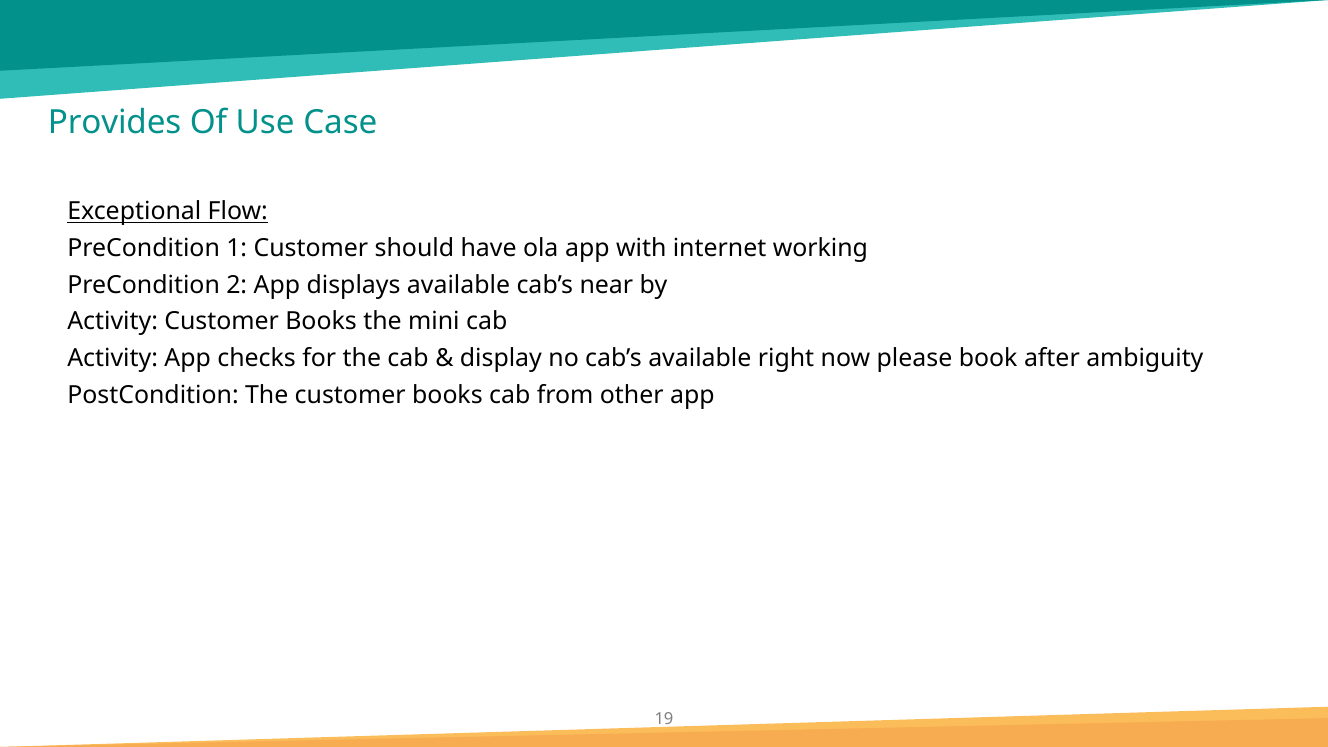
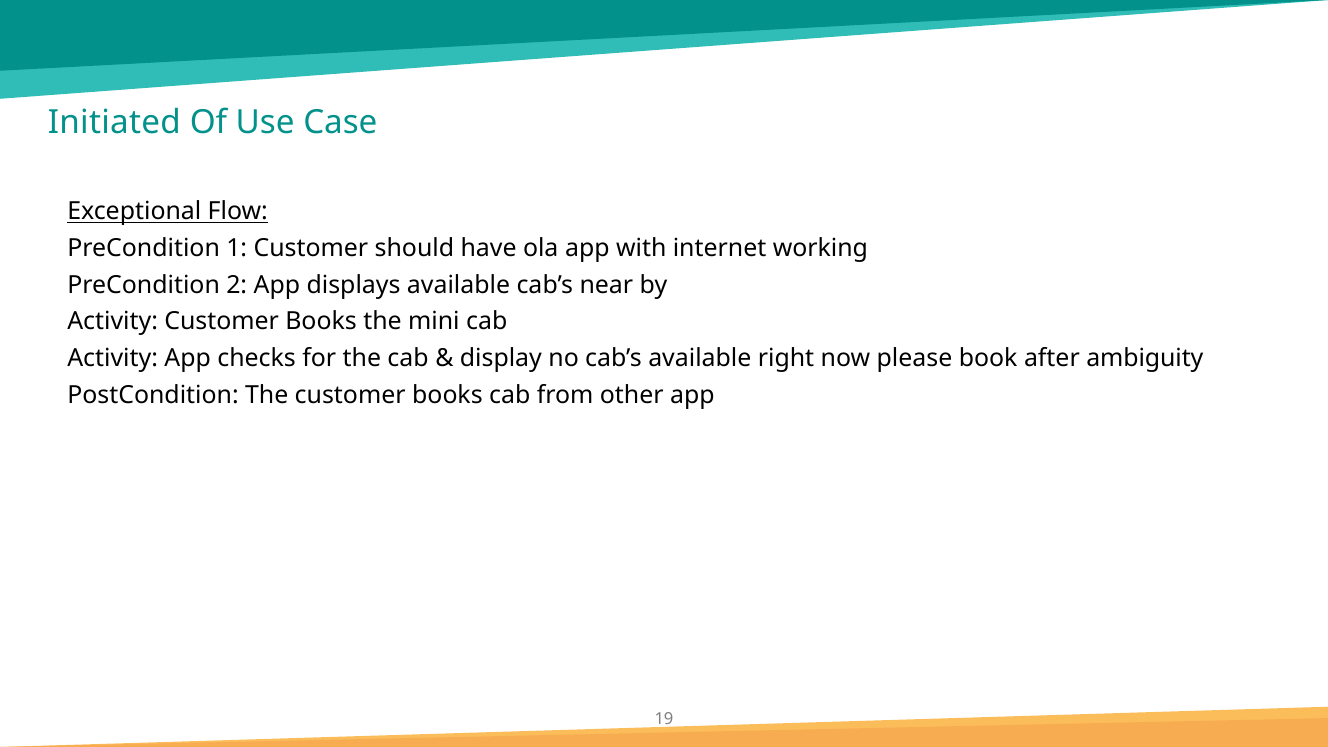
Provides: Provides -> Initiated
